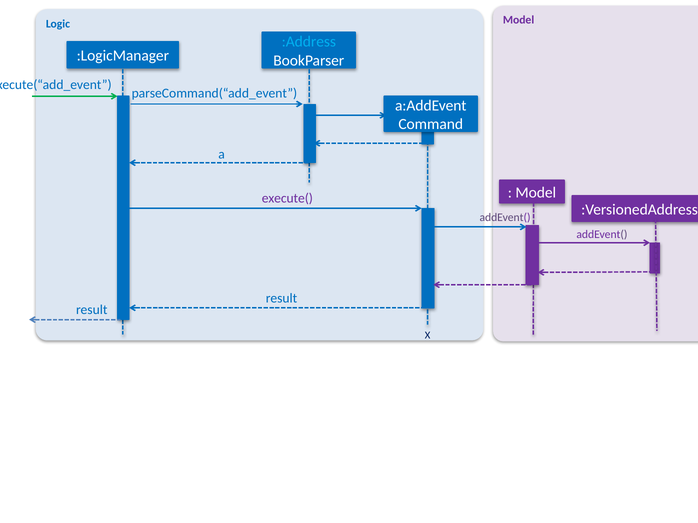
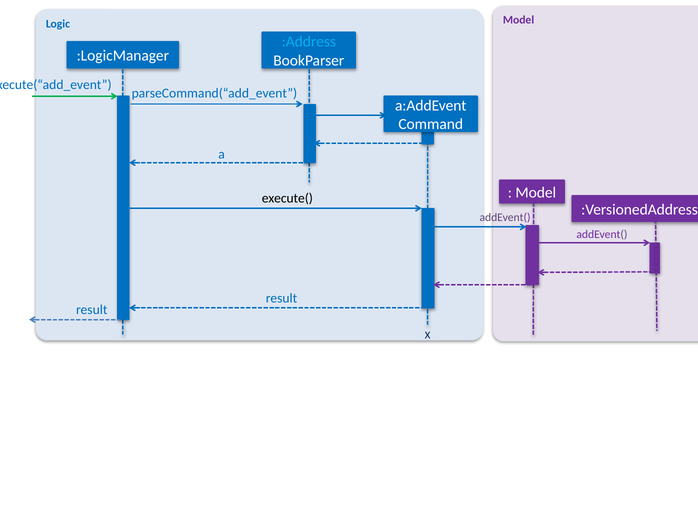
execute( colour: purple -> black
